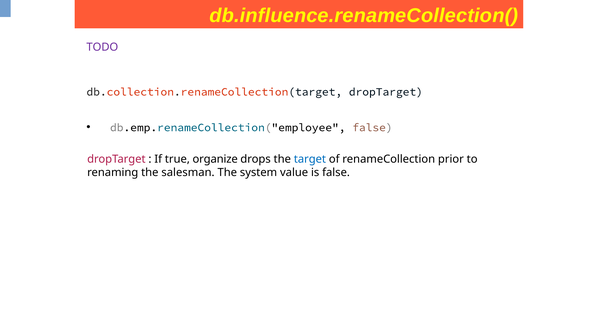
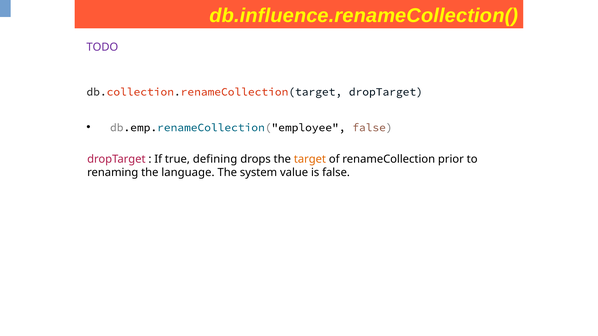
organize: organize -> defining
target colour: blue -> orange
salesman: salesman -> language
